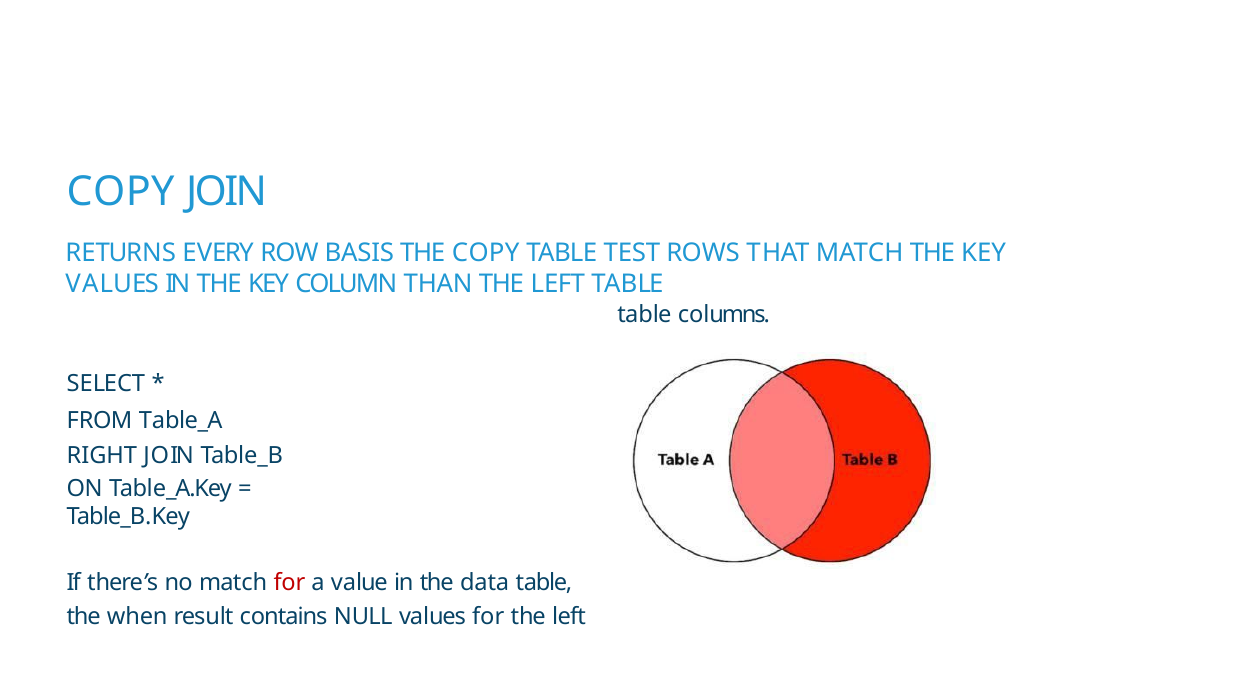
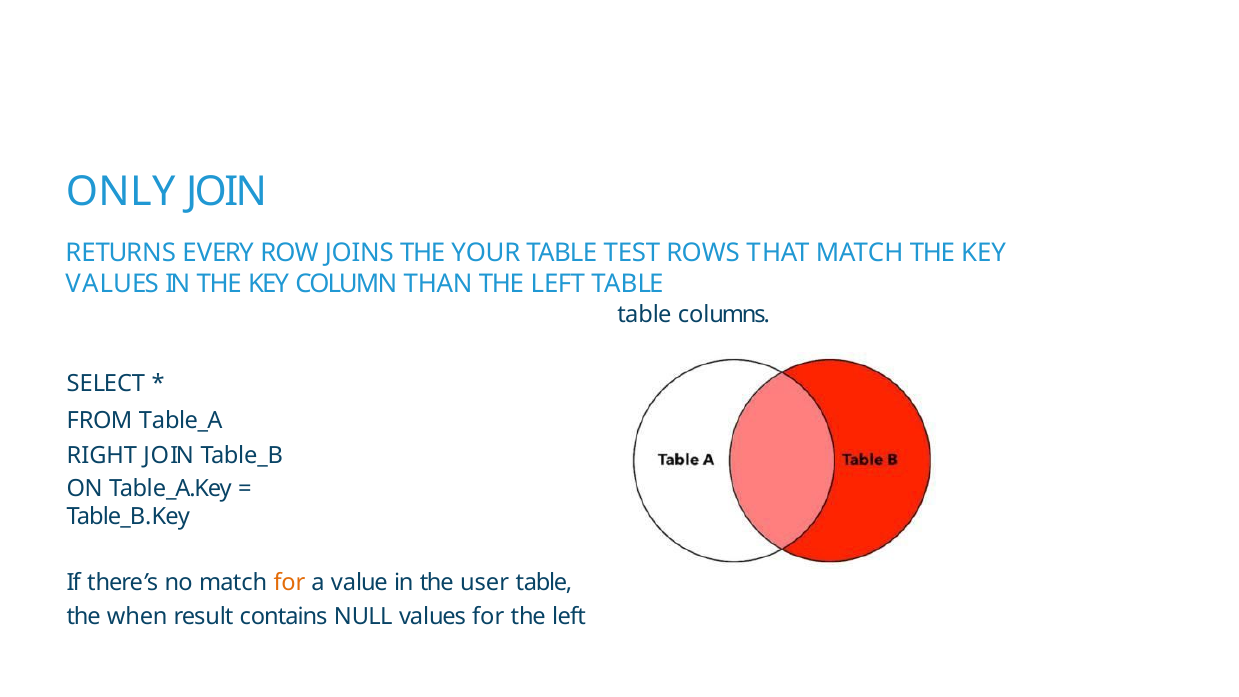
COPY at (121, 192): COPY -> ONLY
BASIS: BASIS -> JOINS
THE COPY: COPY -> YOUR
for at (289, 583) colour: red -> orange
data: data -> user
